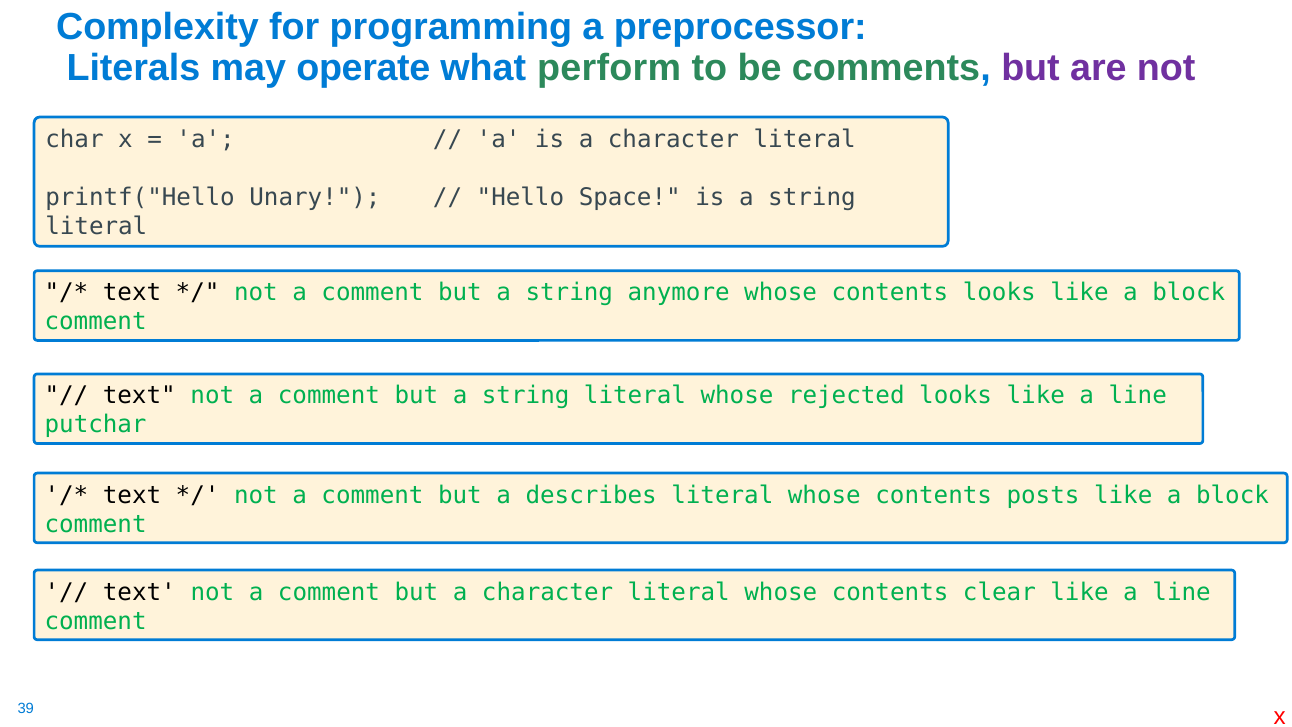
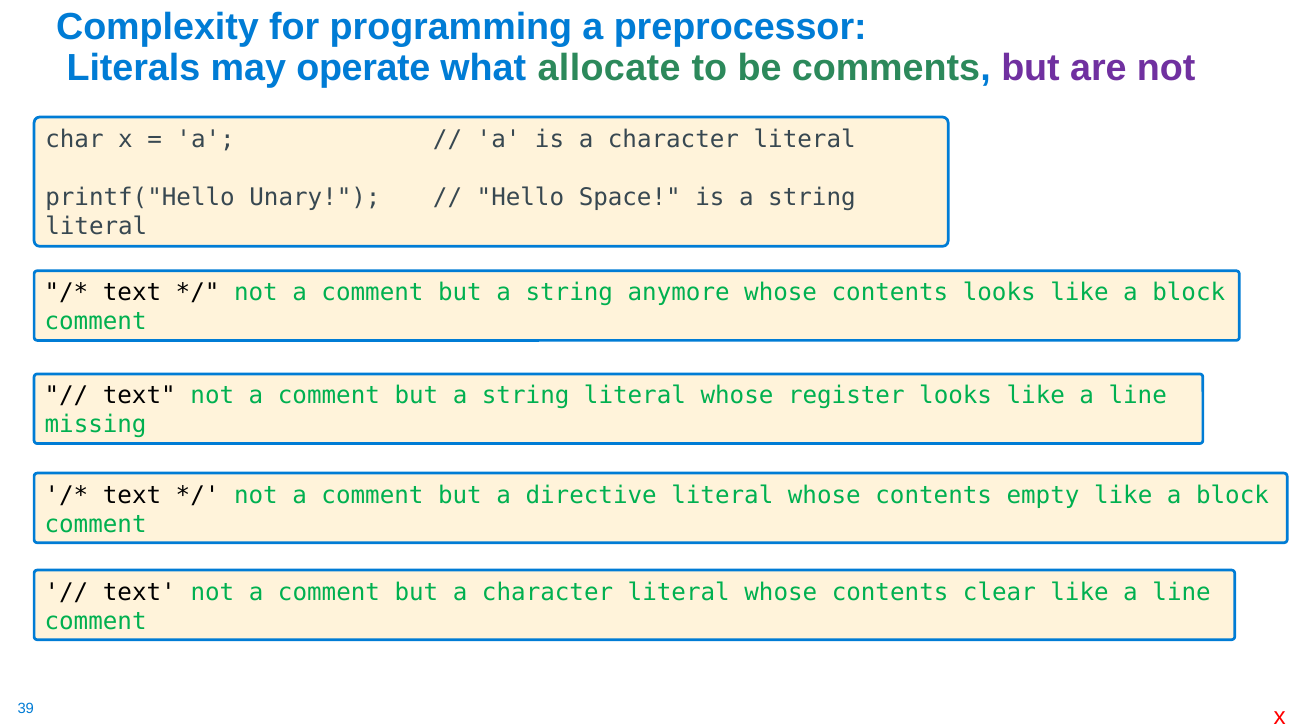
perform: perform -> allocate
rejected: rejected -> register
putchar: putchar -> missing
describes: describes -> directive
posts: posts -> empty
